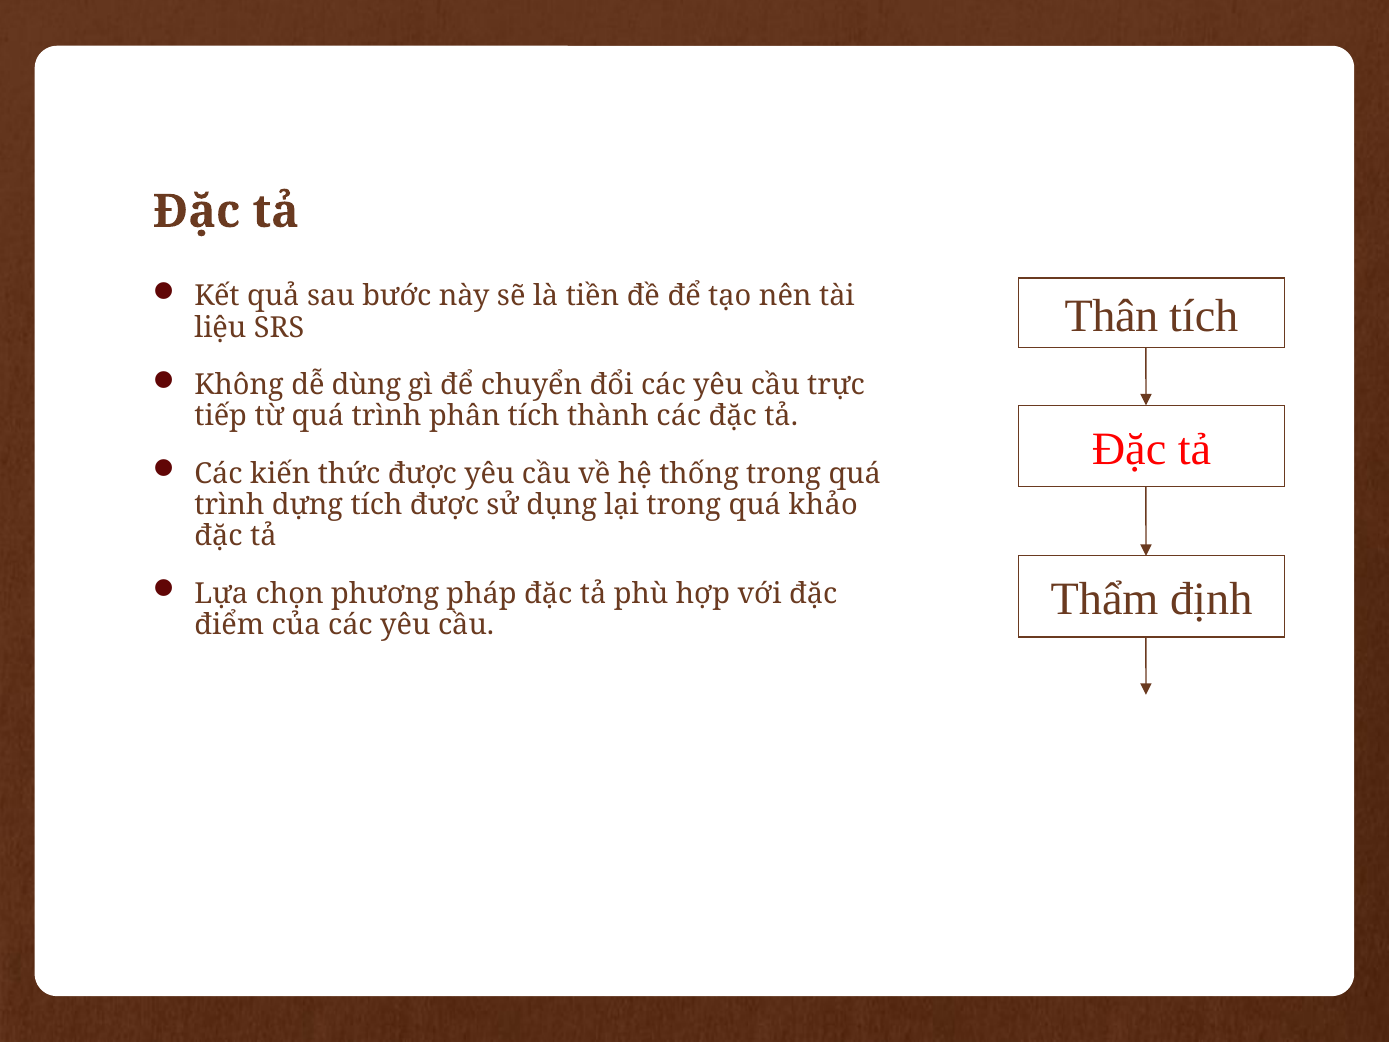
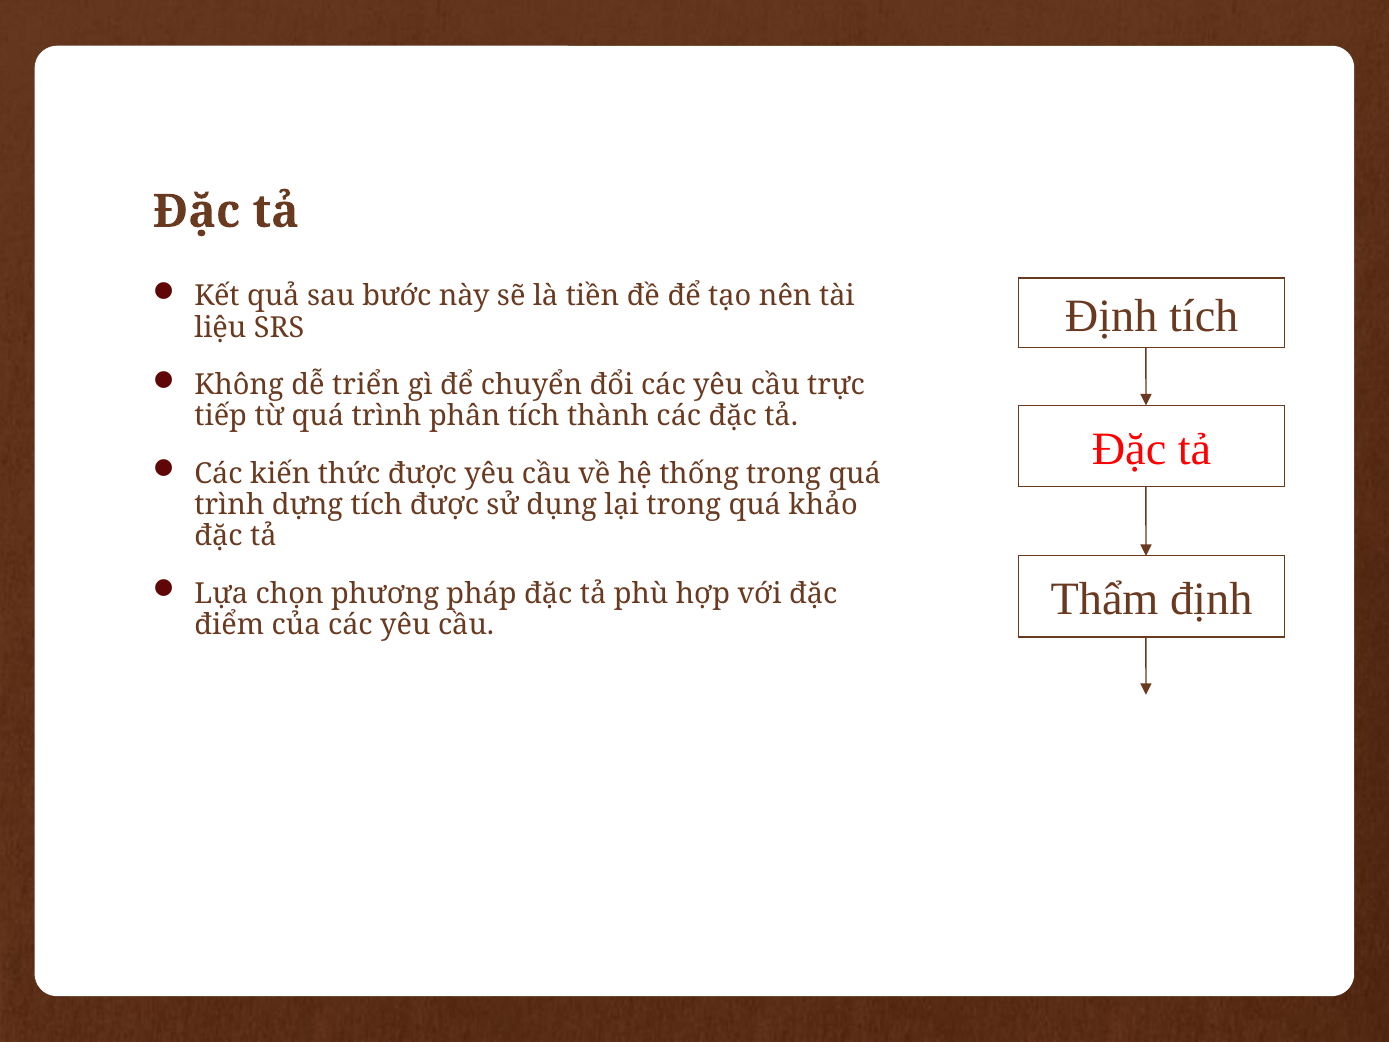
Thân at (1111, 316): Thân -> Định
dùng: dùng -> triển
